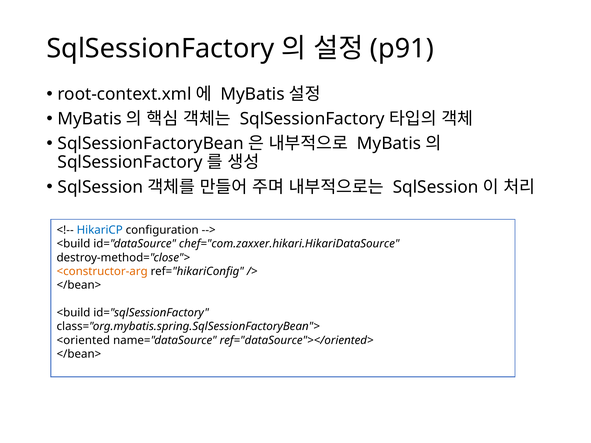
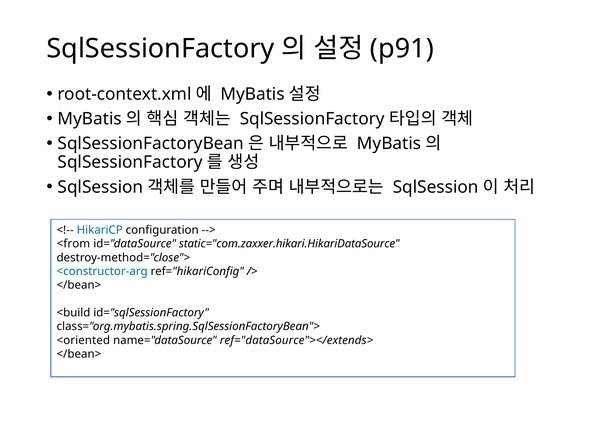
<build at (73, 244): <build -> <from
chef="com.zaxxer.hikari.HikariDataSource: chef="com.zaxxer.hikari.HikariDataSource -> static="com.zaxxer.hikari.HikariDataSource
<constructor-arg colour: orange -> blue
ref="dataSource"></oriented>: ref="dataSource"></oriented> -> ref="dataSource"></extends>
